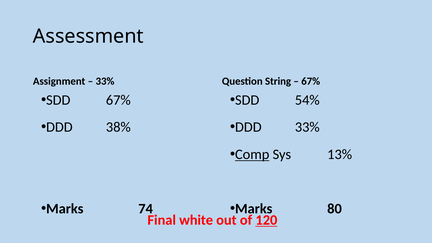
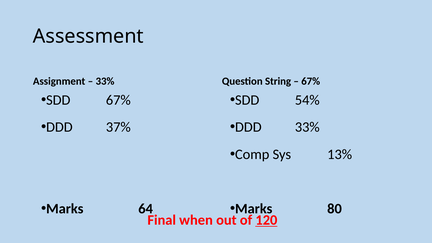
38%: 38% -> 37%
Comp underline: present -> none
74: 74 -> 64
white: white -> when
